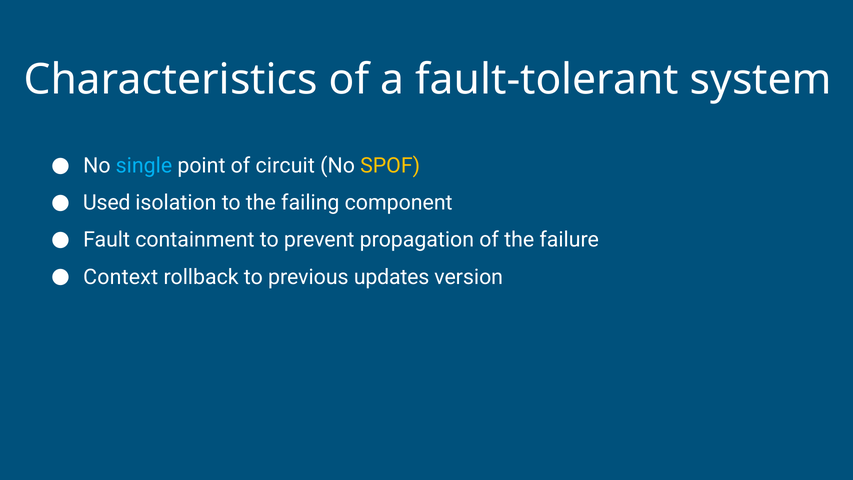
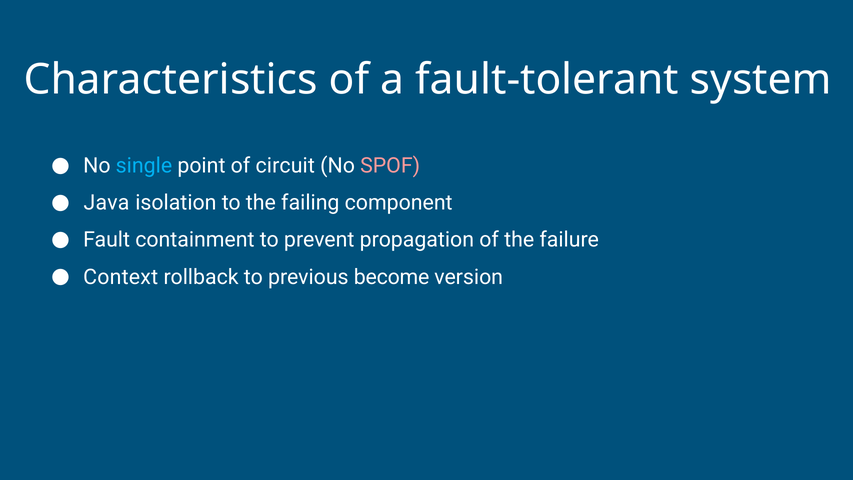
SPOF colour: yellow -> pink
Used: Used -> Java
updates: updates -> become
